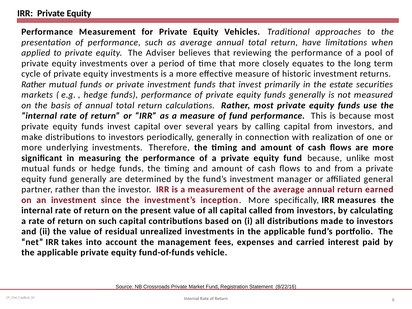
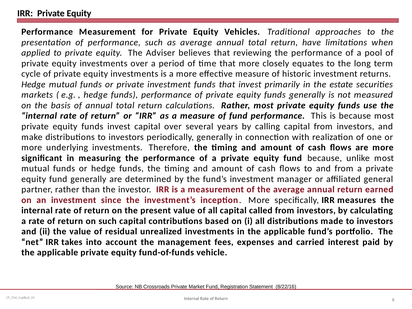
Rather at (33, 84): Rather -> Hedge
